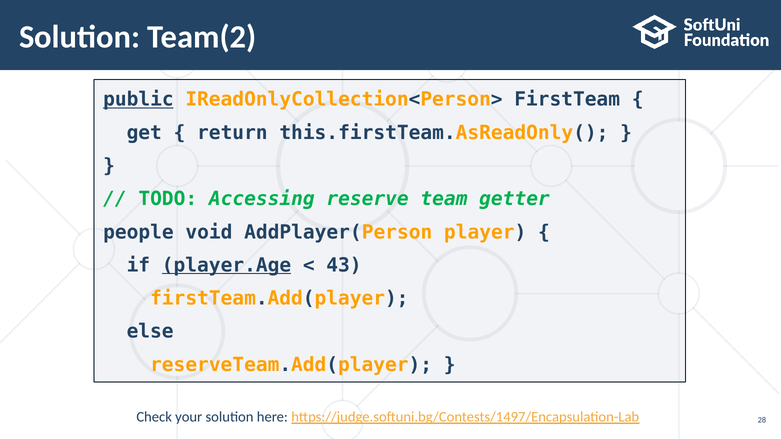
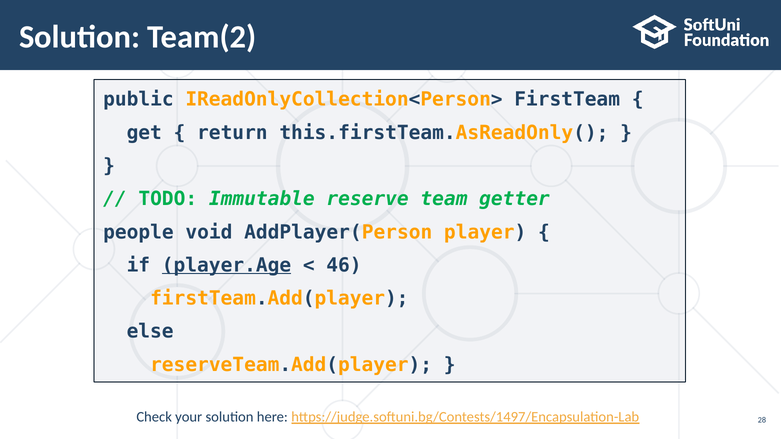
public underline: present -> none
Accessing: Accessing -> Immutable
43: 43 -> 46
